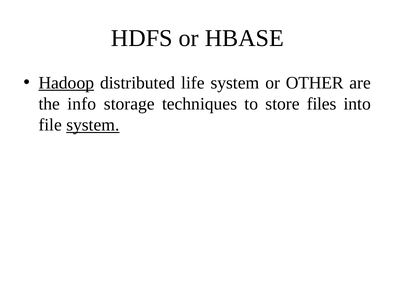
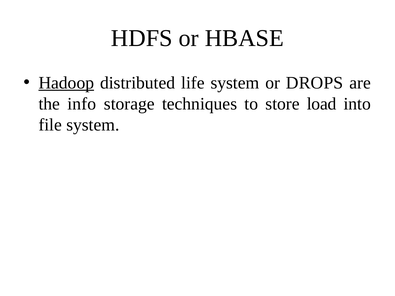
OTHER: OTHER -> DROPS
files: files -> load
system at (93, 125) underline: present -> none
